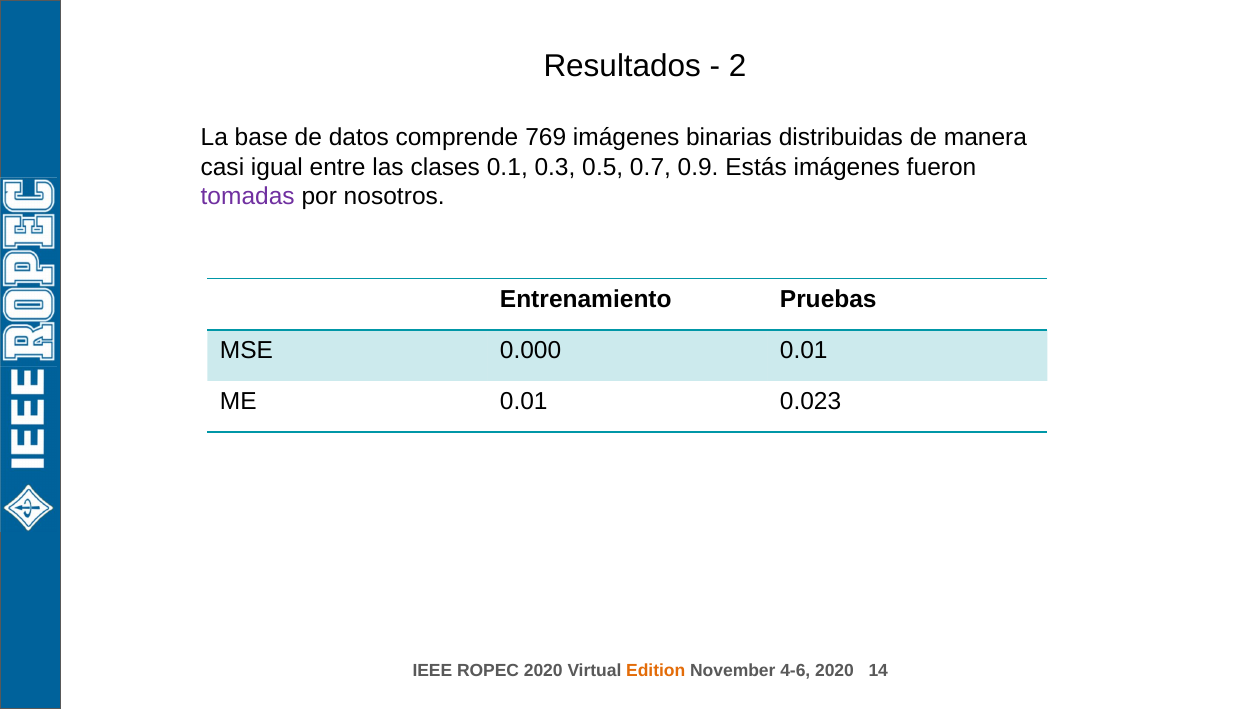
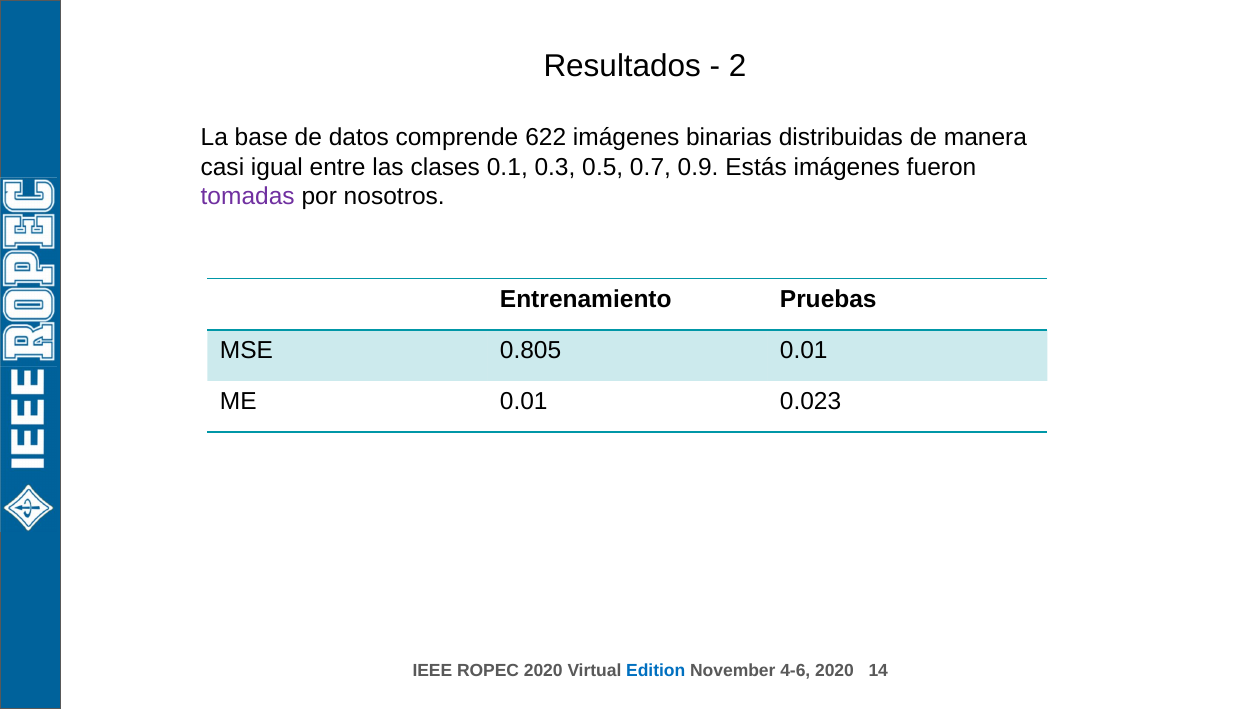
769: 769 -> 622
0.000: 0.000 -> 0.805
Edition colour: orange -> blue
